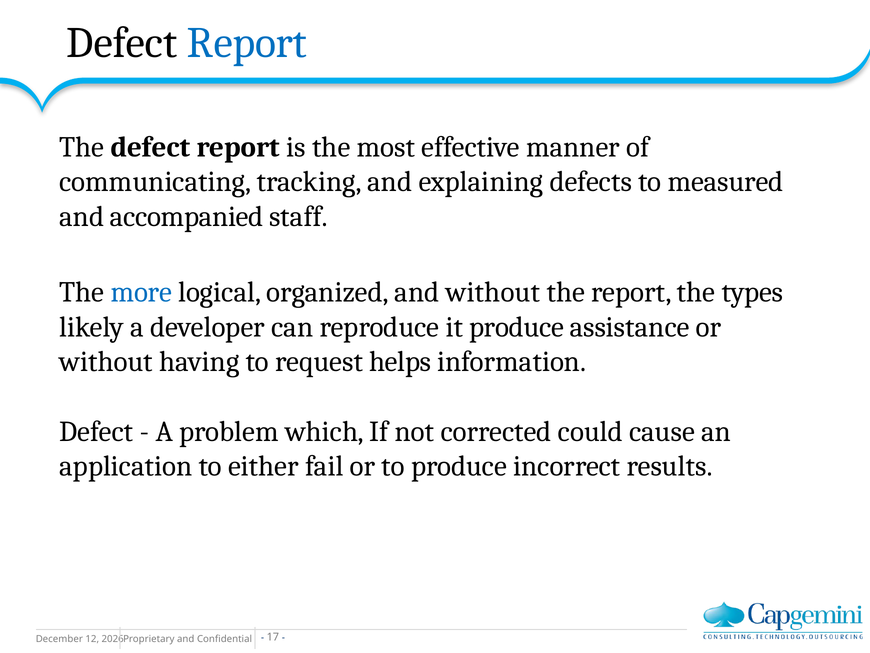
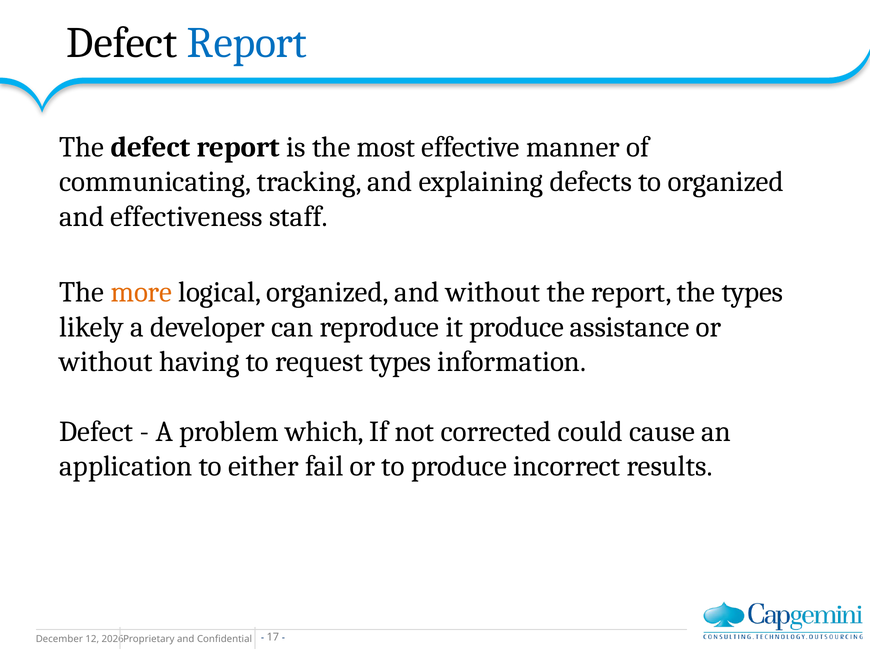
to measured: measured -> organized
accompanied: accompanied -> effectiveness
more colour: blue -> orange
request helps: helps -> types
